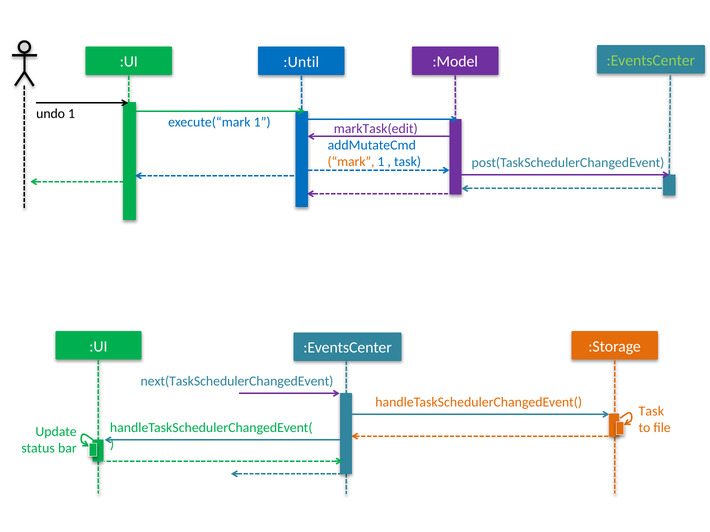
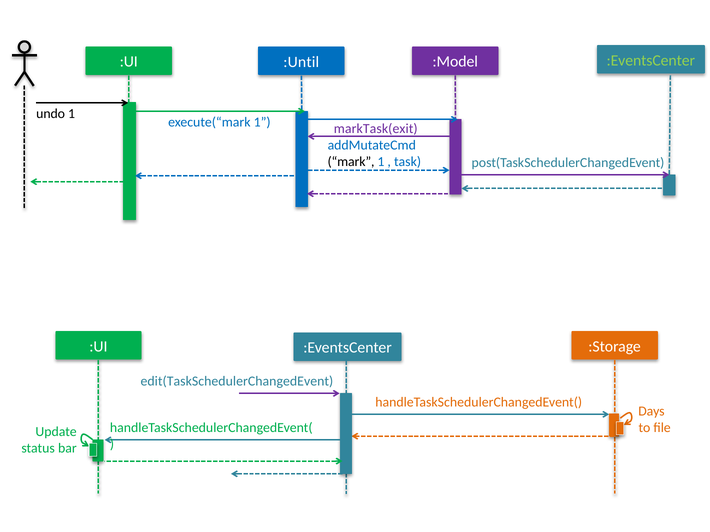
markTask(edit: markTask(edit -> markTask(exit
mark colour: orange -> black
next(TaskSchedulerChangedEvent: next(TaskSchedulerChangedEvent -> edit(TaskSchedulerChangedEvent
Task at (651, 412): Task -> Days
